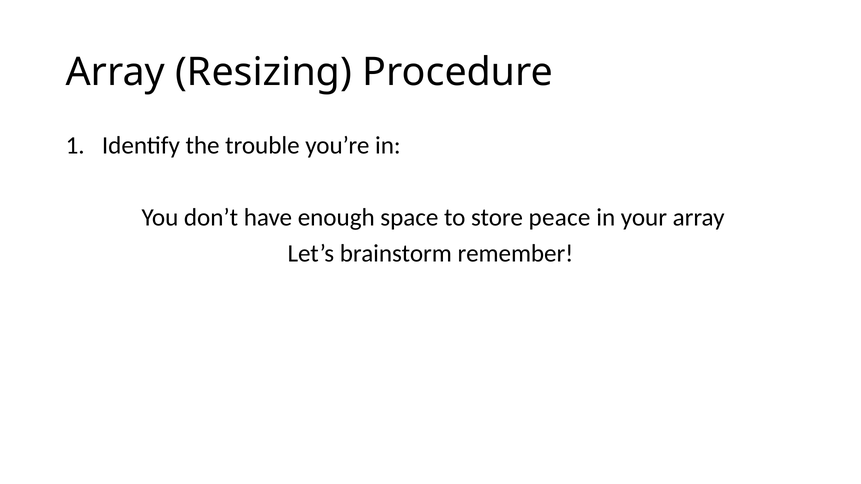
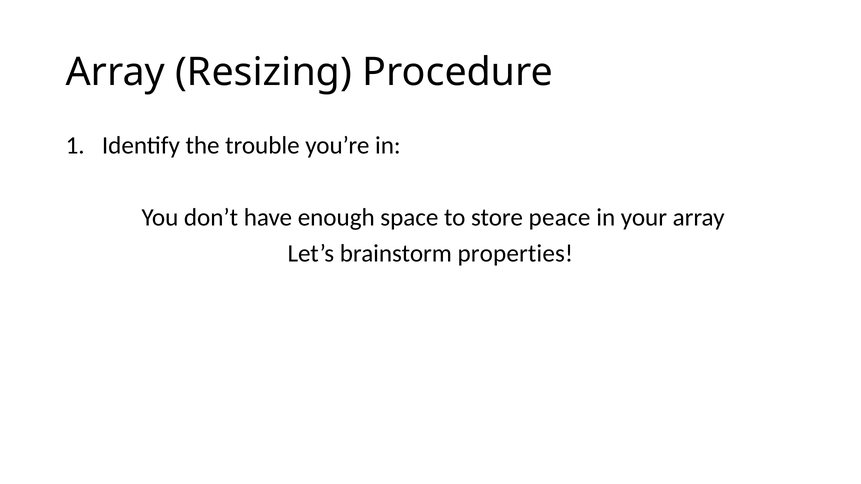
remember: remember -> properties
